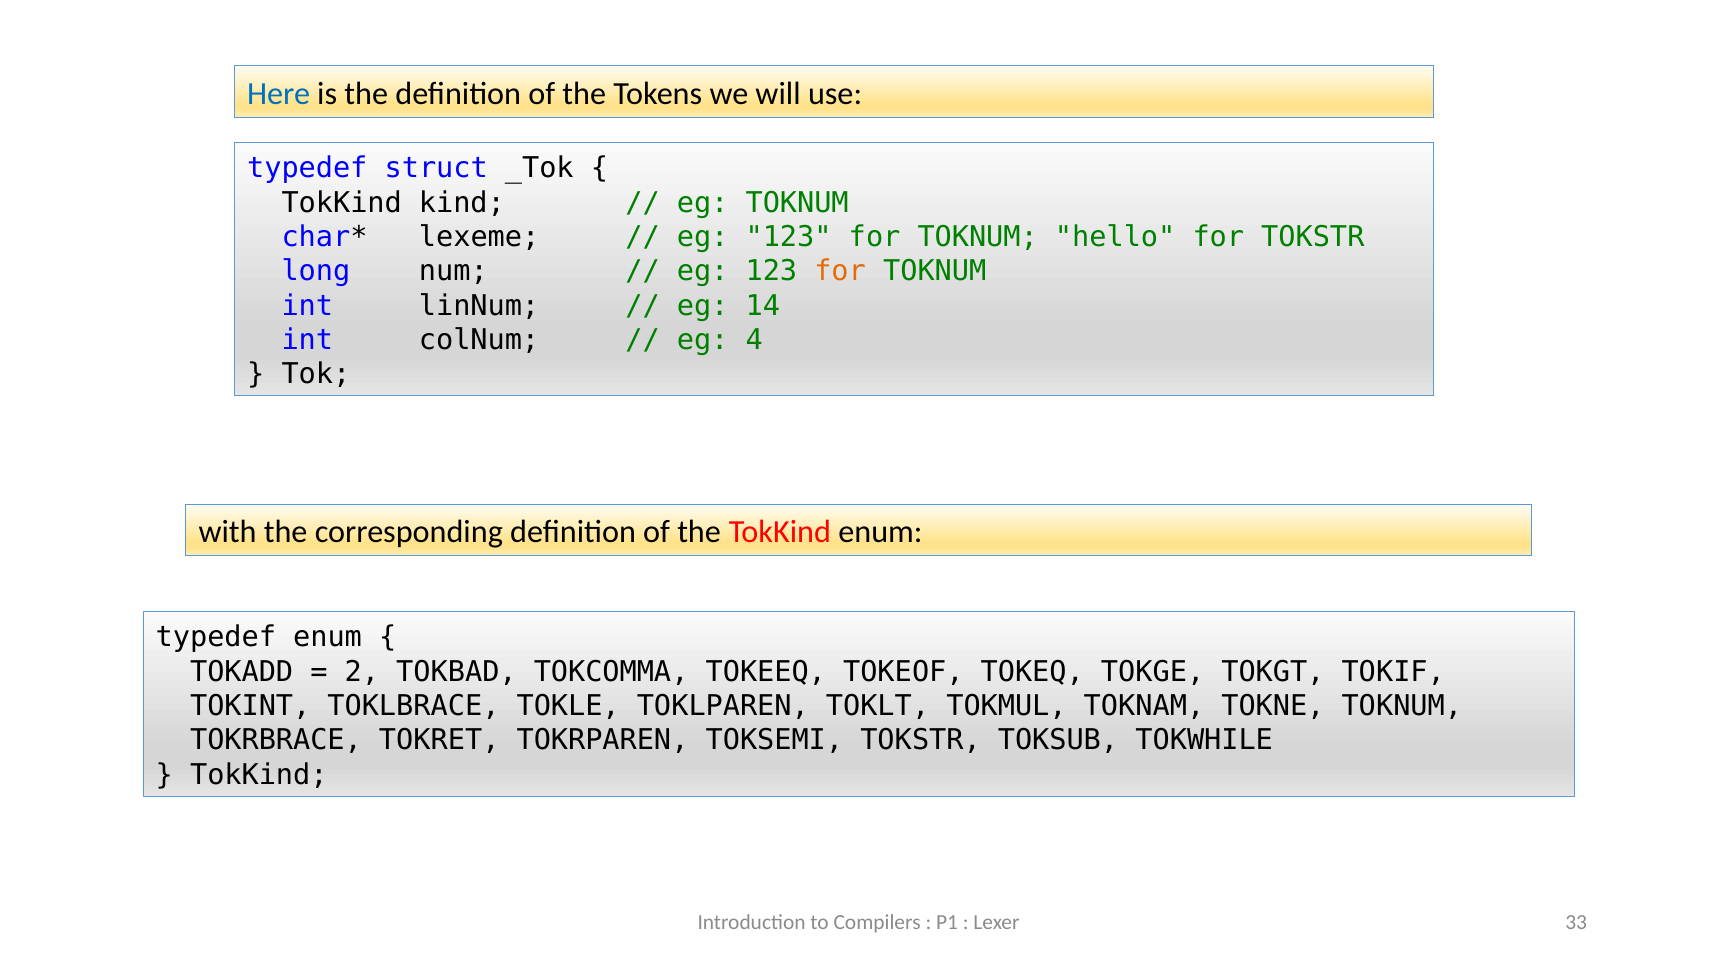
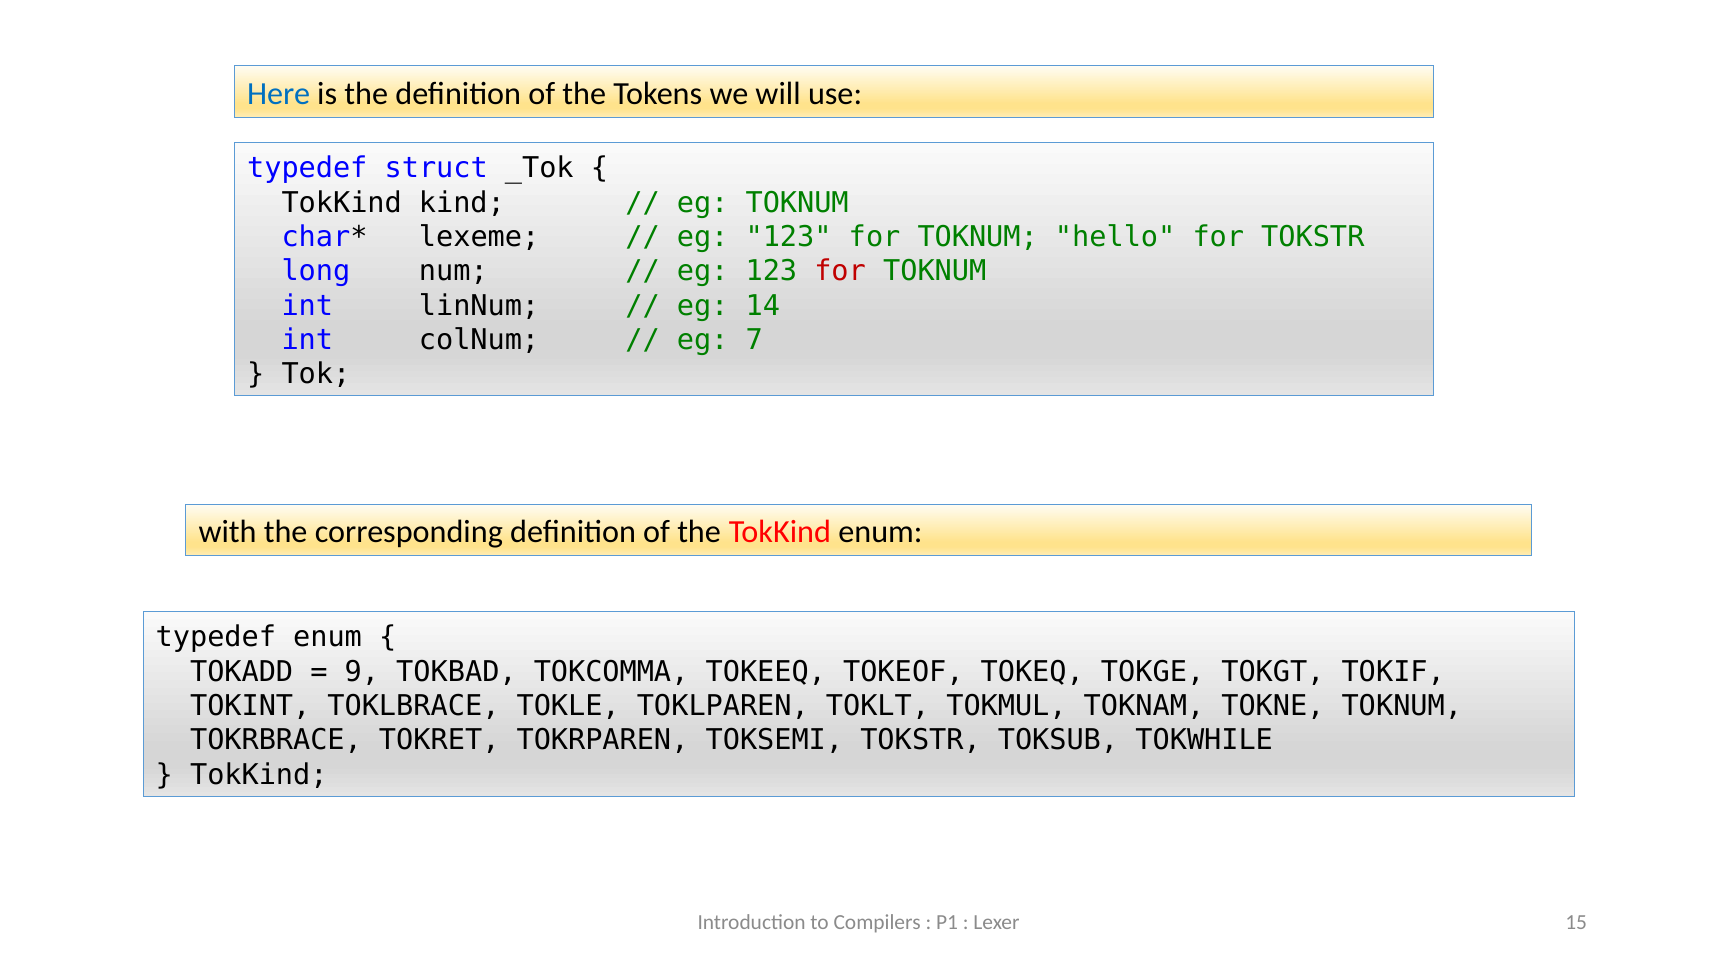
for at (840, 271) colour: orange -> red
4: 4 -> 7
2: 2 -> 9
33: 33 -> 15
